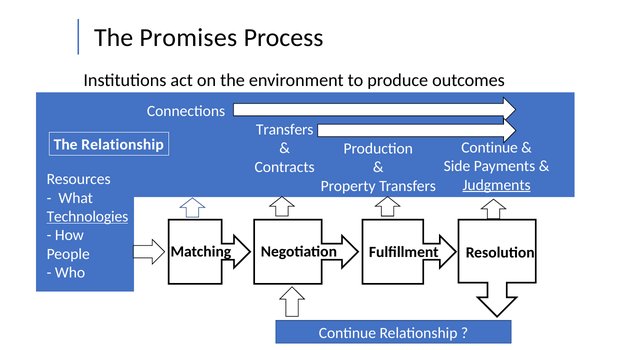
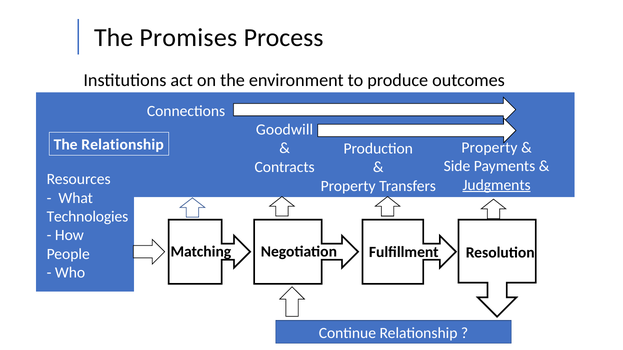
Transfers at (285, 130): Transfers -> Goodwill
Continue at (490, 148): Continue -> Property
Technologies underline: present -> none
